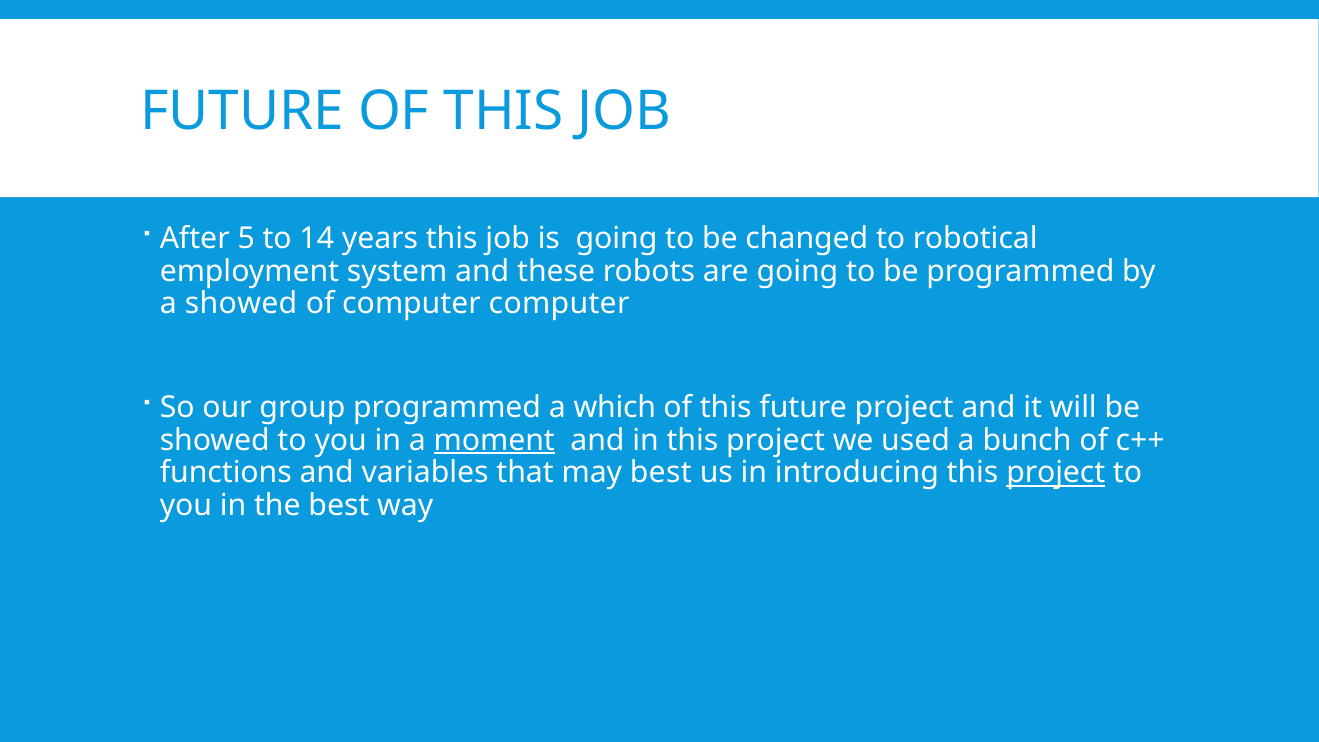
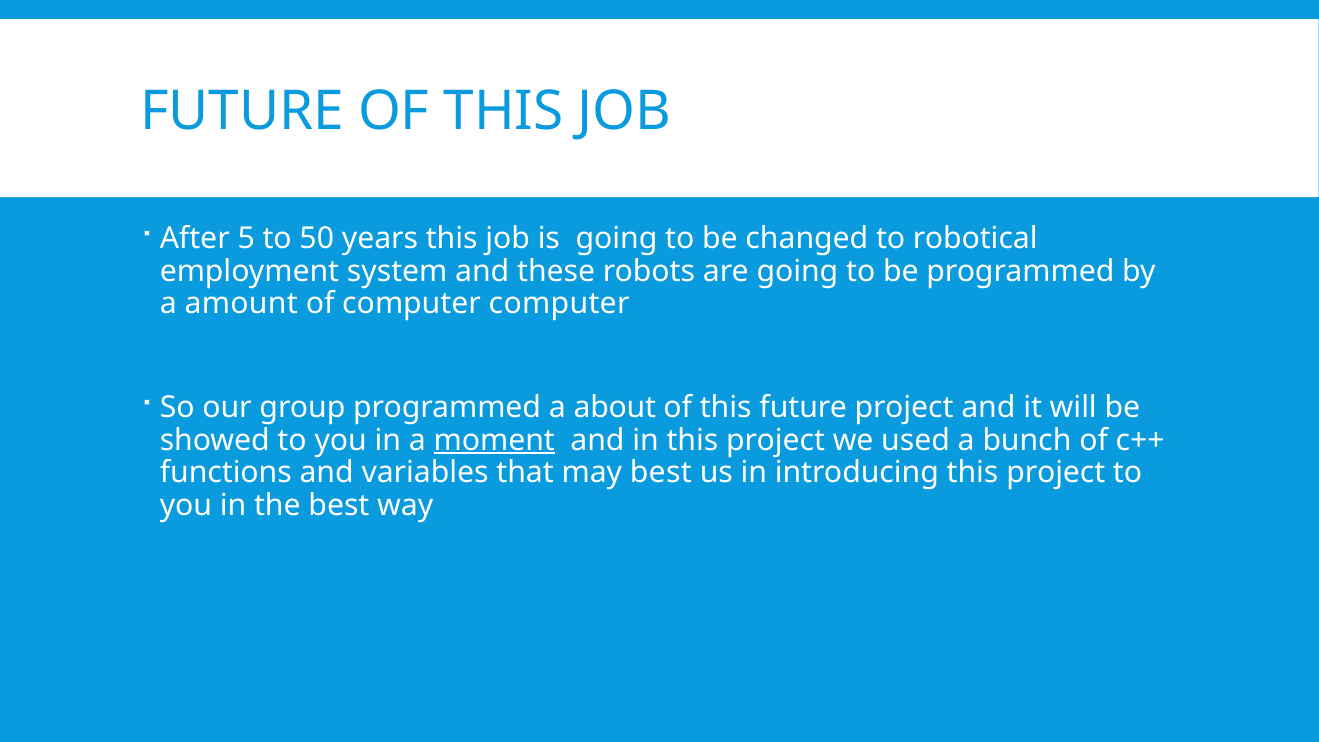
14: 14 -> 50
a showed: showed -> amount
which: which -> about
project at (1056, 473) underline: present -> none
